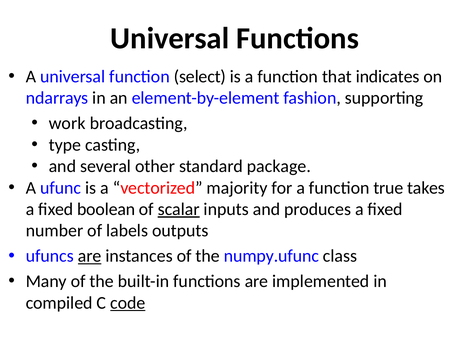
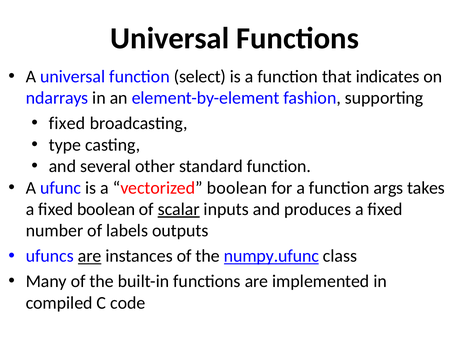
work at (67, 123): work -> fixed
standard package: package -> function
vectorized majority: majority -> boolean
true: true -> args
numpy.ufunc underline: none -> present
code underline: present -> none
